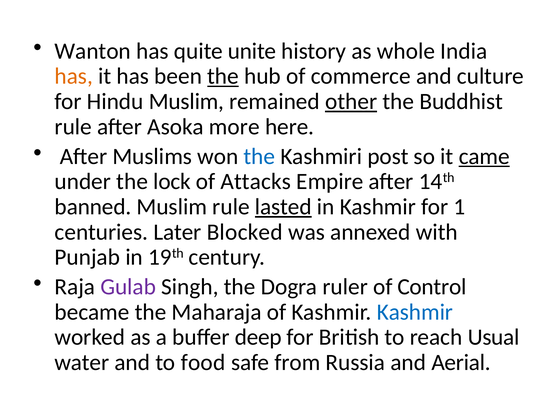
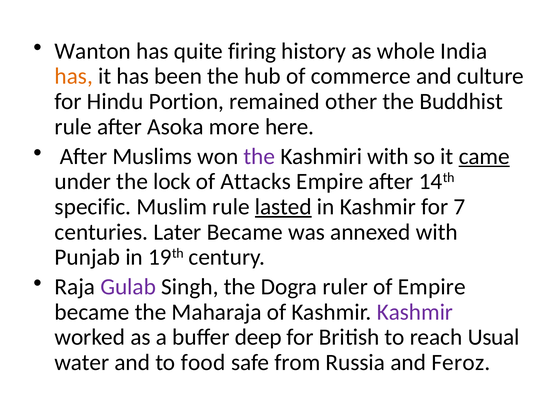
unite: unite -> firing
the at (223, 76) underline: present -> none
Hindu Muslim: Muslim -> Portion
other underline: present -> none
the at (259, 156) colour: blue -> purple
Kashmiri post: post -> with
banned: banned -> specific
1: 1 -> 7
Later Blocked: Blocked -> Became
of Control: Control -> Empire
Kashmir at (415, 312) colour: blue -> purple
Aerial: Aerial -> Feroz
